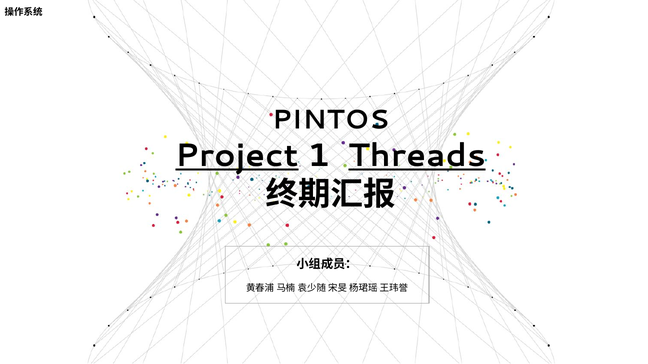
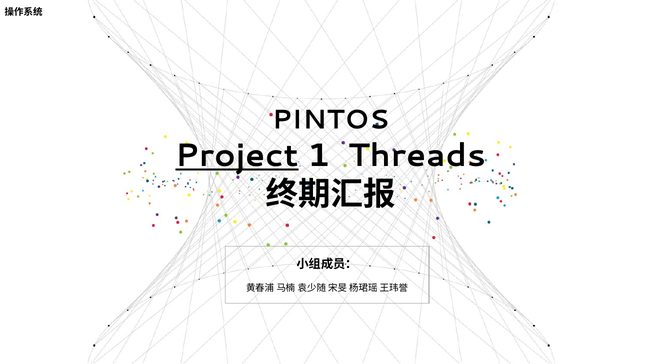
Threads underline: present -> none
